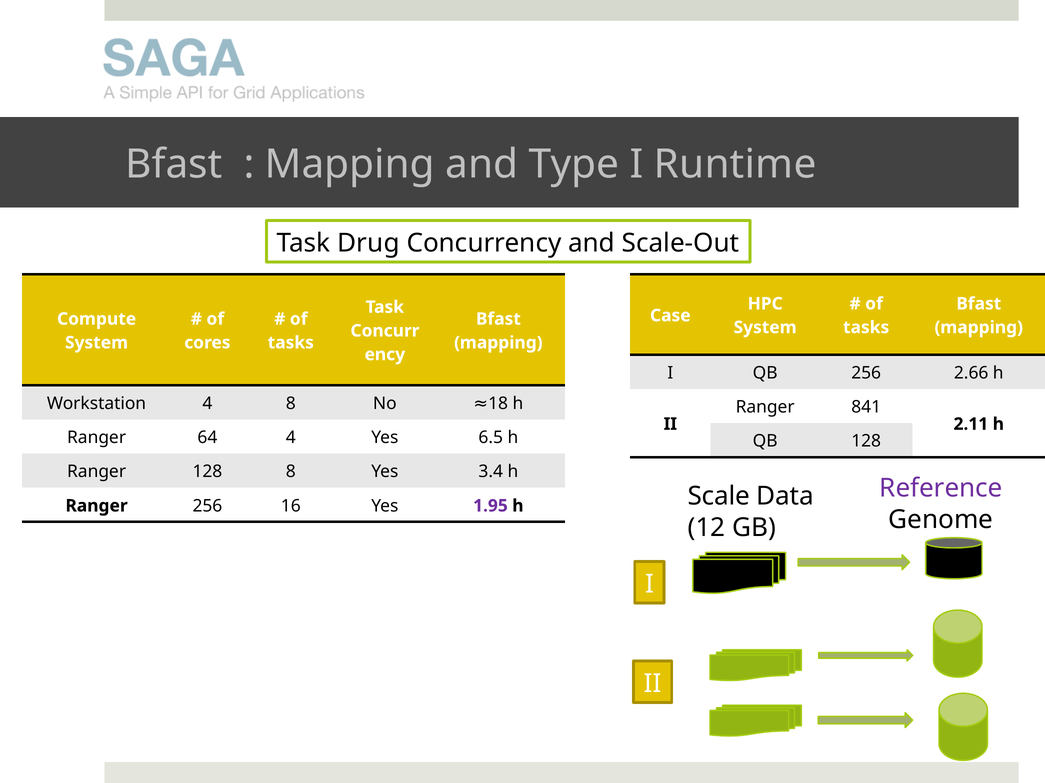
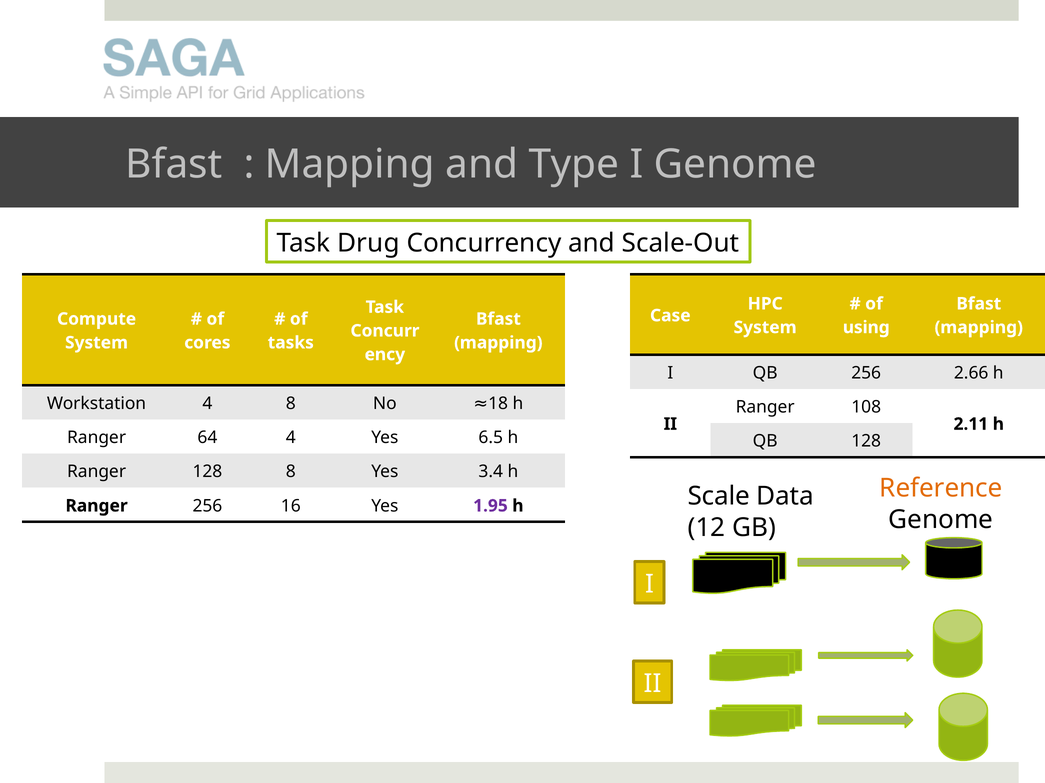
I Runtime: Runtime -> Genome
tasks at (866, 328): tasks -> using
841: 841 -> 108
Reference colour: purple -> orange
